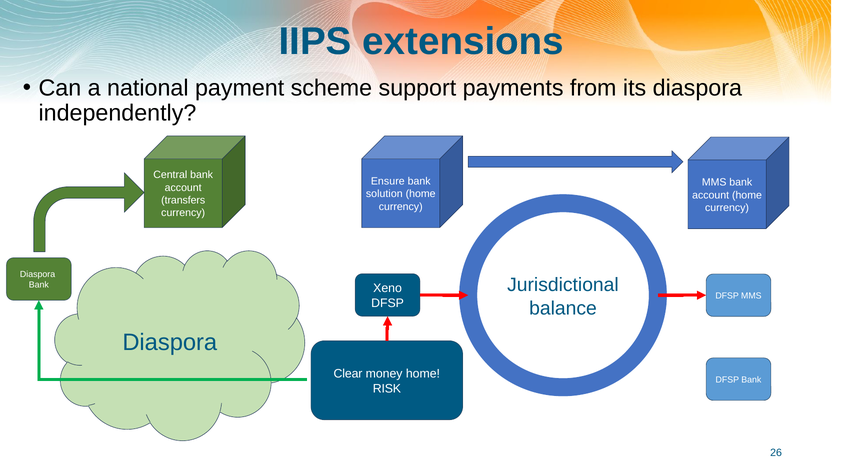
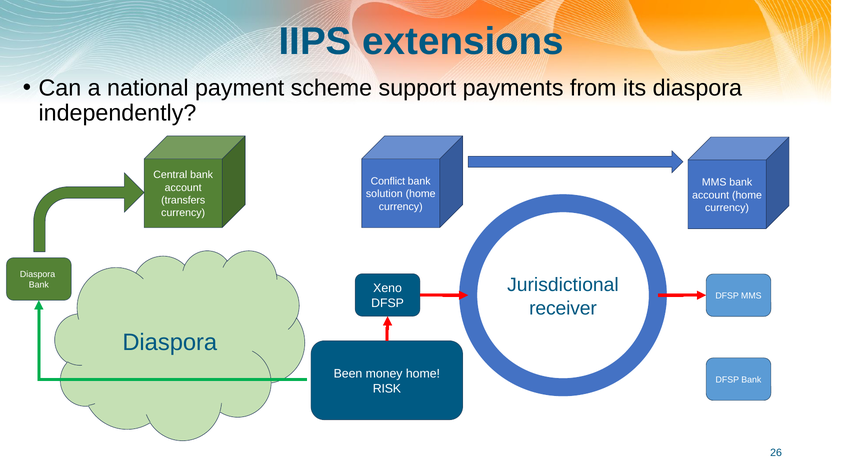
Ensure: Ensure -> Conflict
balance: balance -> receiver
Clear: Clear -> Been
